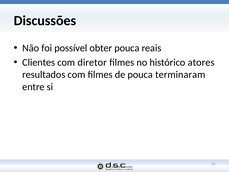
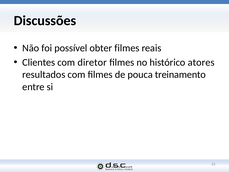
obter pouca: pouca -> filmes
terminaram: terminaram -> treinamento
